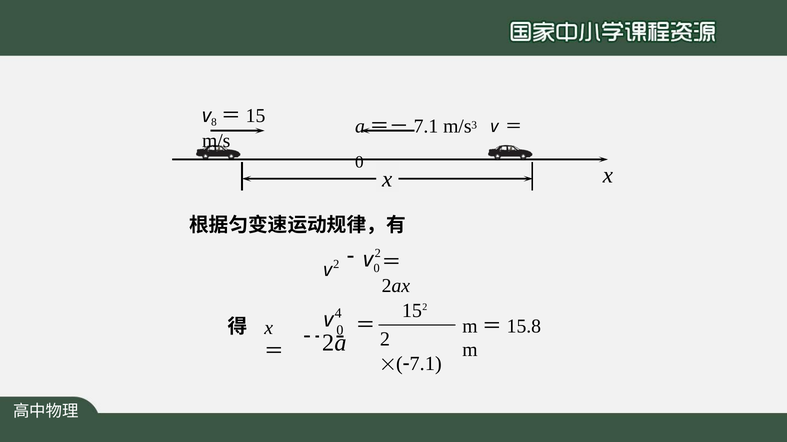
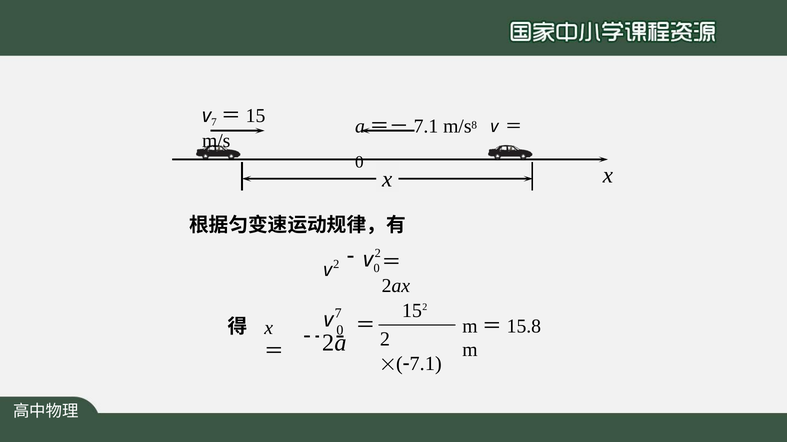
8 at (214, 122): 8 -> 7
3: 3 -> 8
4 at (338, 314): 4 -> 7
